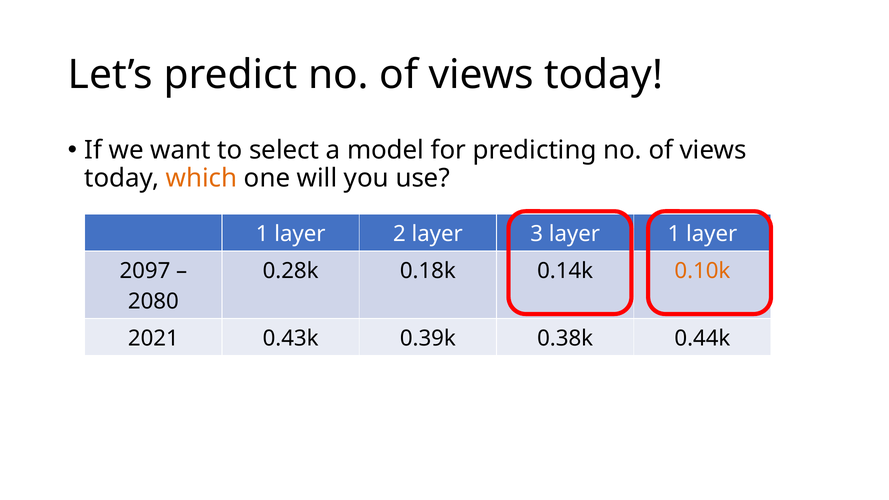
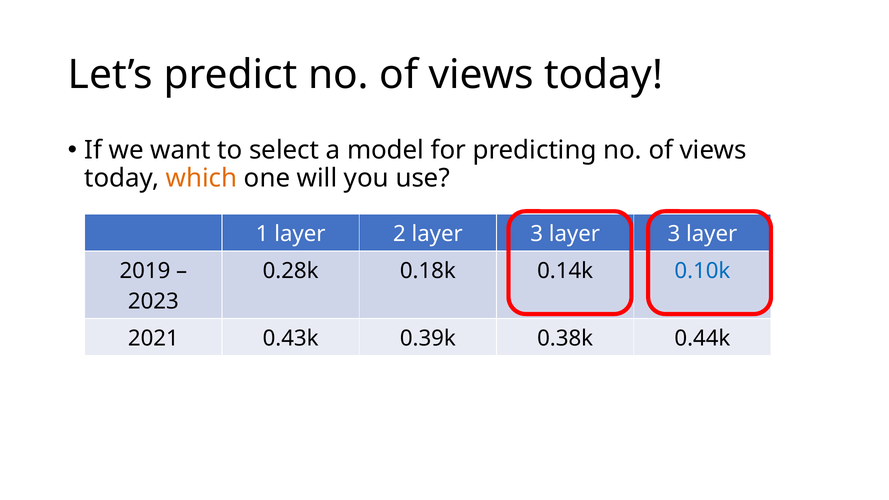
3 layer 1: 1 -> 3
2097: 2097 -> 2019
0.10k colour: orange -> blue
2080: 2080 -> 2023
